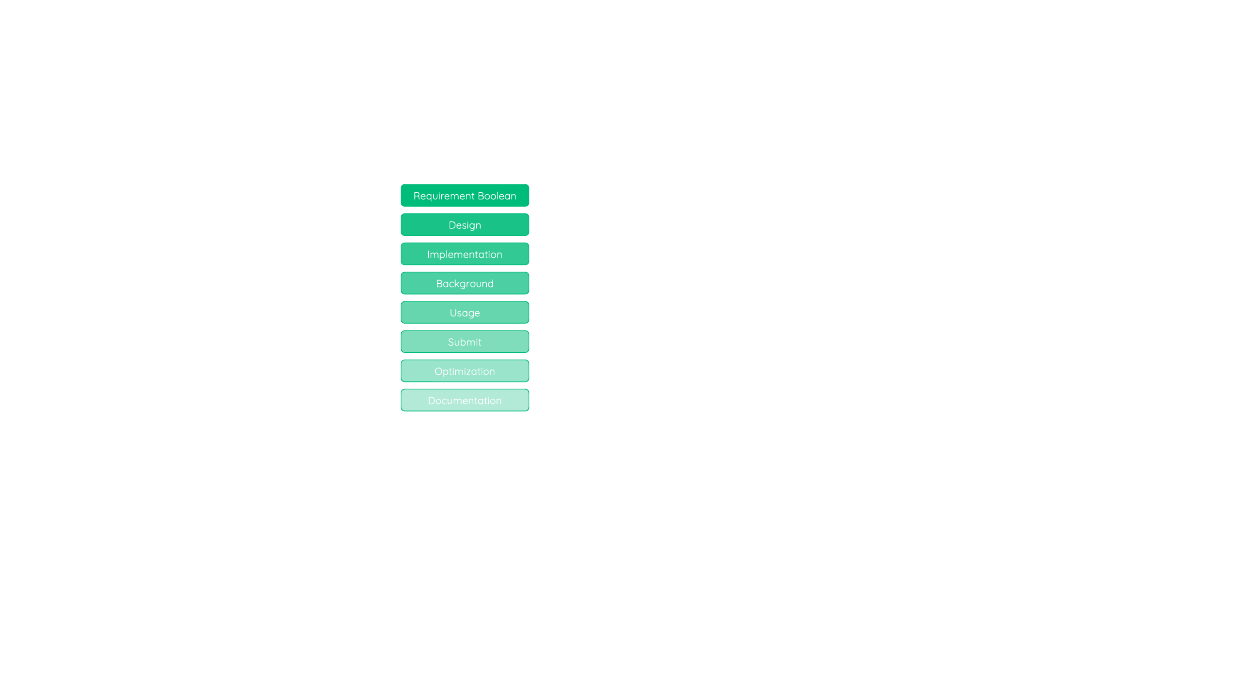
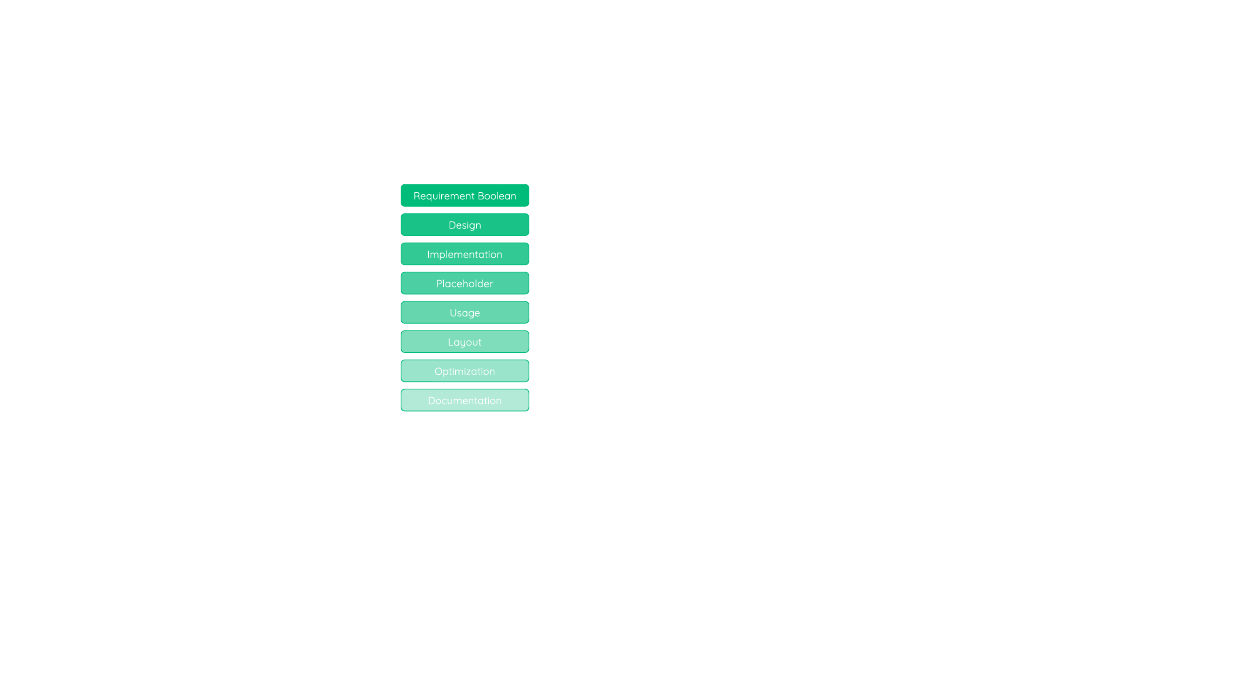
Background: Background -> Placeholder
Submit: Submit -> Layout
